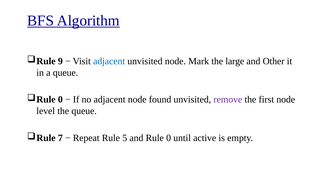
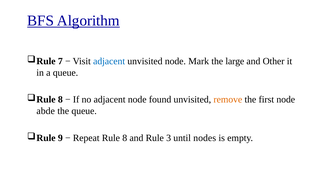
9: 9 -> 7
0 at (60, 100): 0 -> 8
remove colour: purple -> orange
level: level -> abde
7: 7 -> 9
Rule 5: 5 -> 8
Rule 0: 0 -> 3
active: active -> nodes
